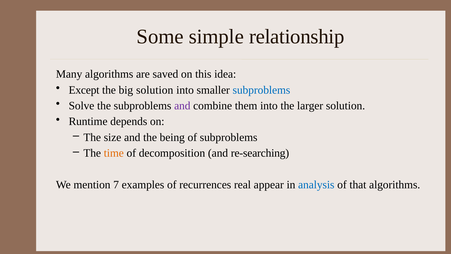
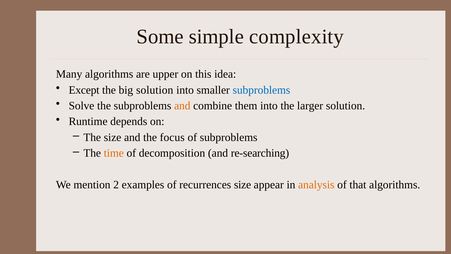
relationship: relationship -> complexity
saved: saved -> upper
and at (182, 106) colour: purple -> orange
being: being -> focus
7: 7 -> 2
recurrences real: real -> size
analysis colour: blue -> orange
